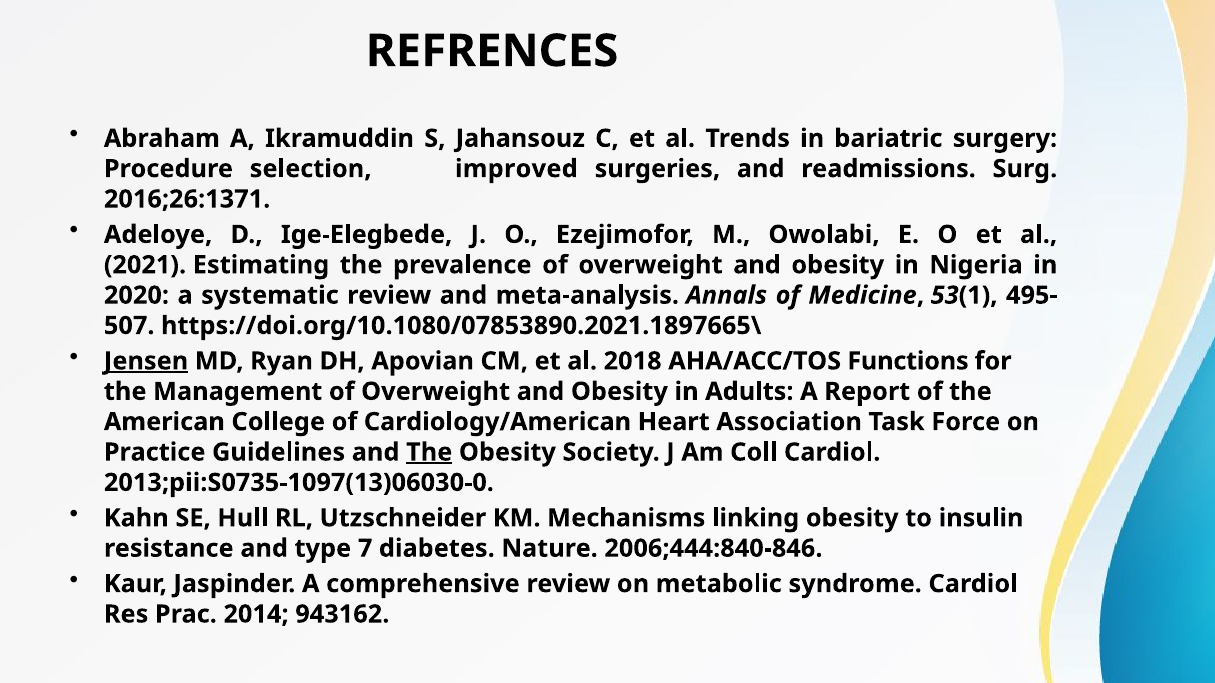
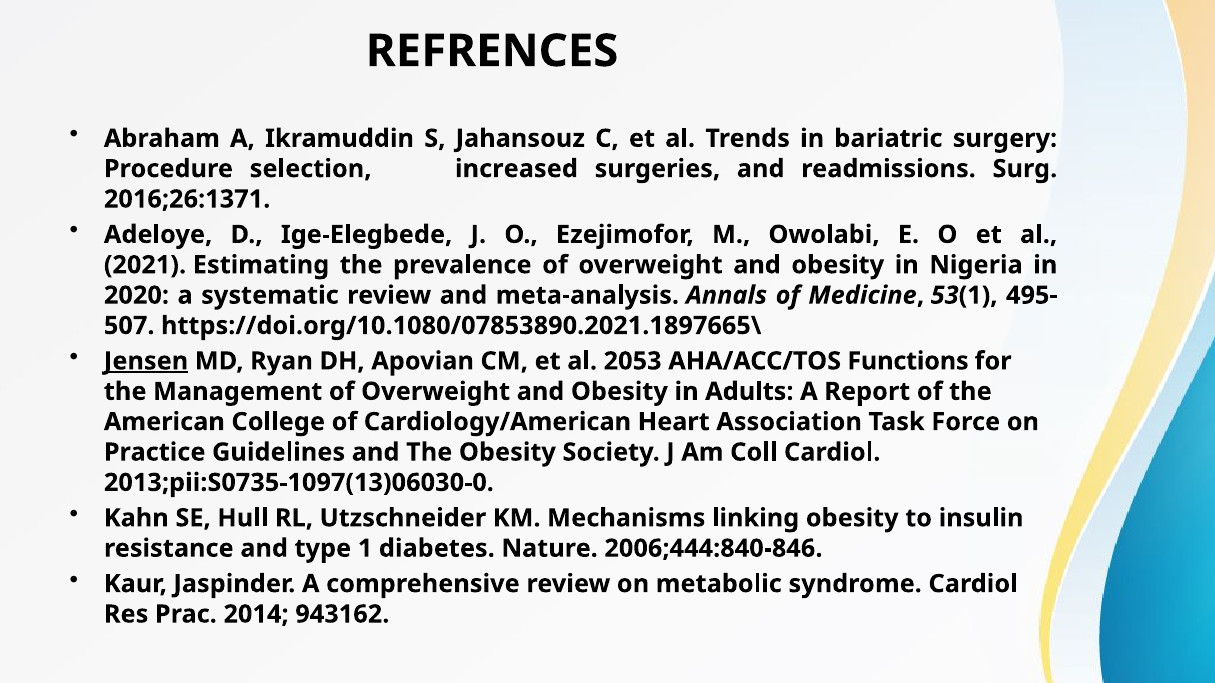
improved: improved -> increased
2018: 2018 -> 2053
The at (429, 453) underline: present -> none
7: 7 -> 1
